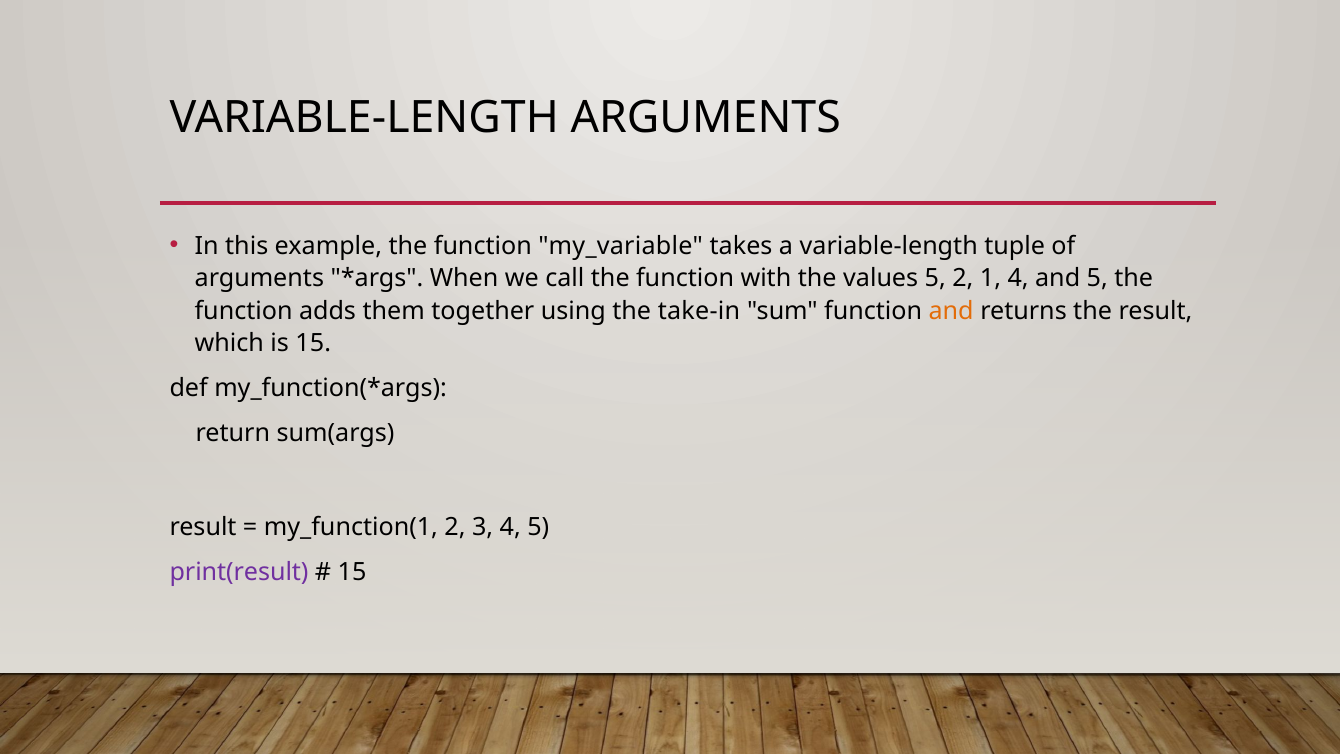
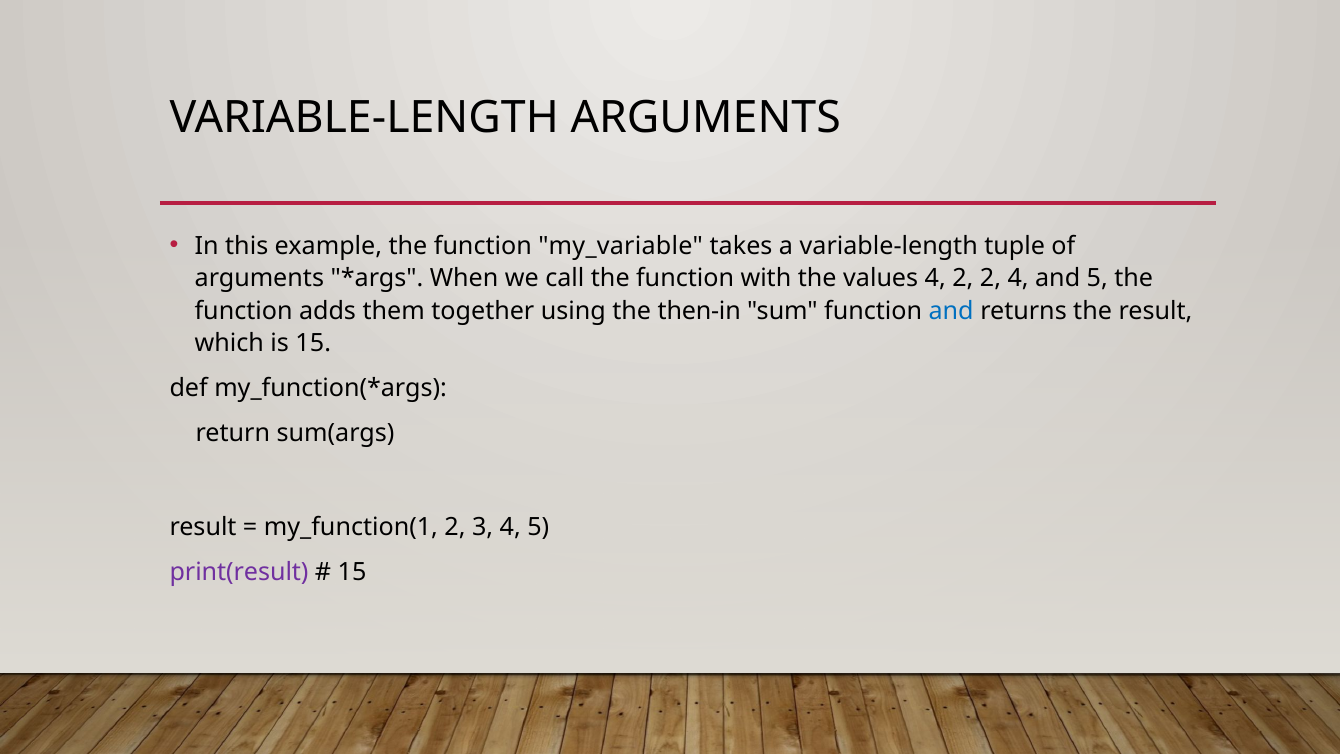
values 5: 5 -> 4
2 1: 1 -> 2
take-in: take-in -> then-in
and at (951, 311) colour: orange -> blue
